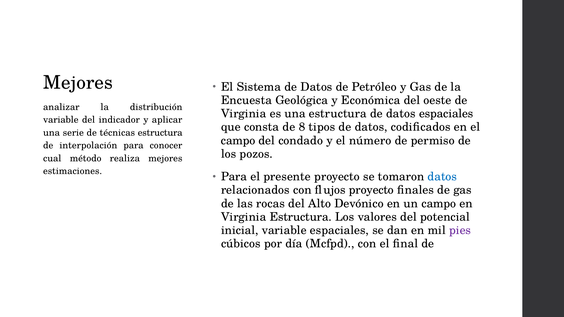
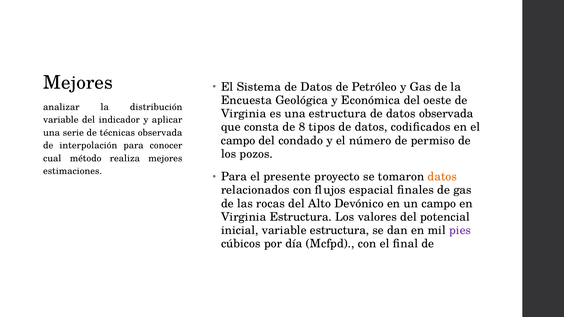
datos espaciales: espaciales -> observada
técnicas estructura: estructura -> observada
datos at (442, 177) colour: blue -> orange
flujos proyecto: proyecto -> espacial
variable espaciales: espaciales -> estructura
